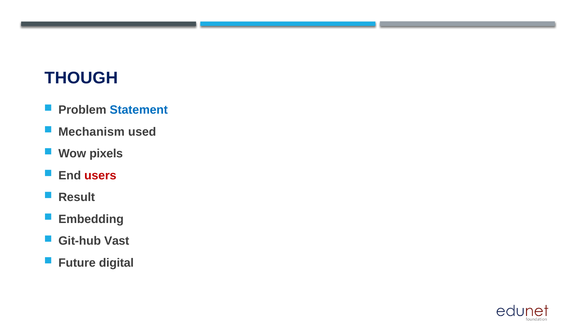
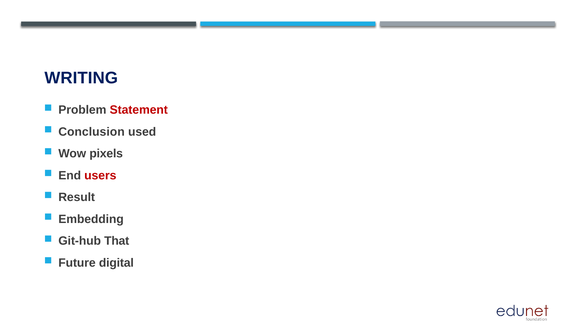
THOUGH: THOUGH -> WRITING
Statement colour: blue -> red
Mechanism: Mechanism -> Conclusion
Vast: Vast -> That
